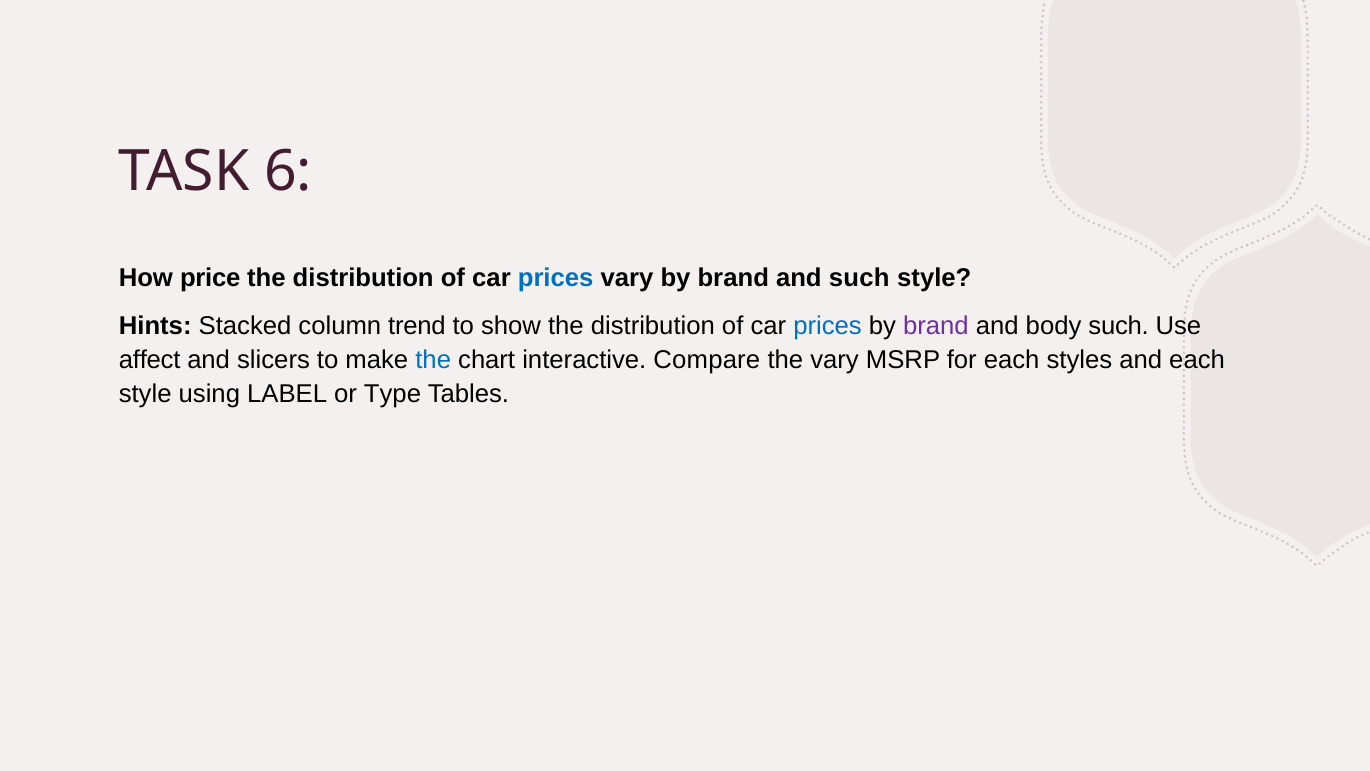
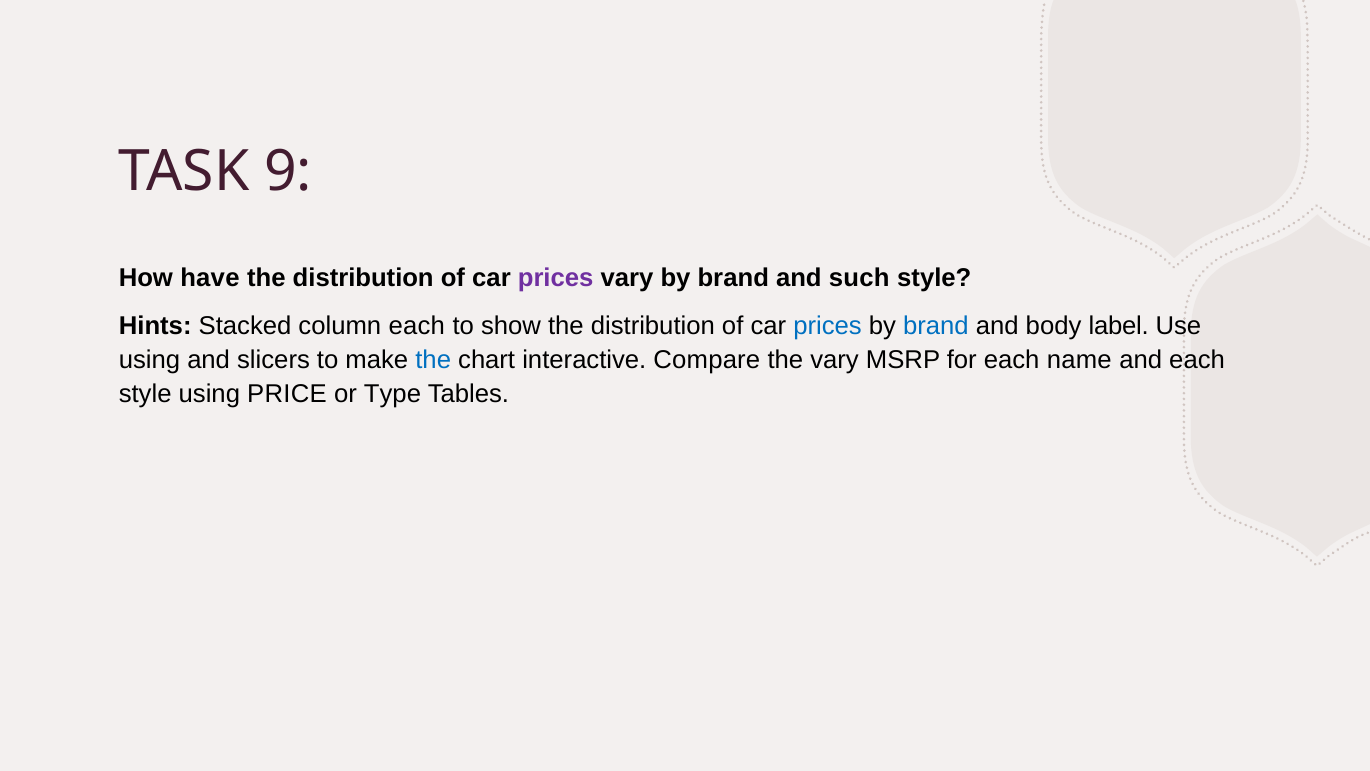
6: 6 -> 9
price: price -> have
prices at (556, 278) colour: blue -> purple
column trend: trend -> each
brand at (936, 326) colour: purple -> blue
body such: such -> label
affect at (150, 360): affect -> using
styles: styles -> name
LABEL: LABEL -> PRICE
